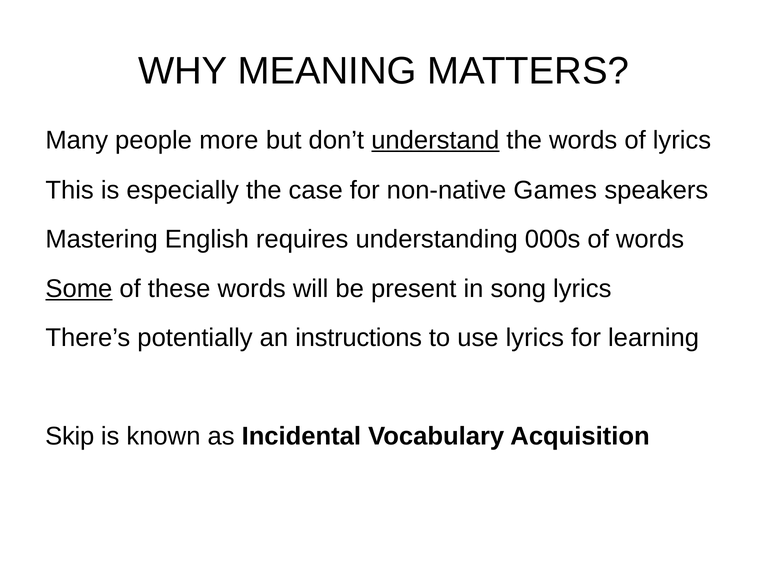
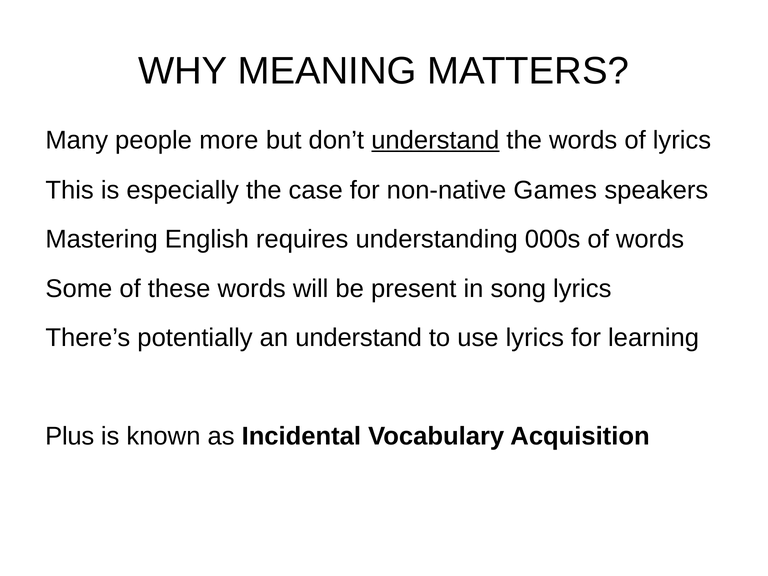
Some underline: present -> none
an instructions: instructions -> understand
Skip: Skip -> Plus
